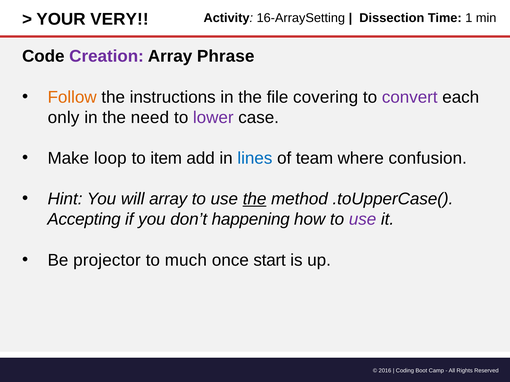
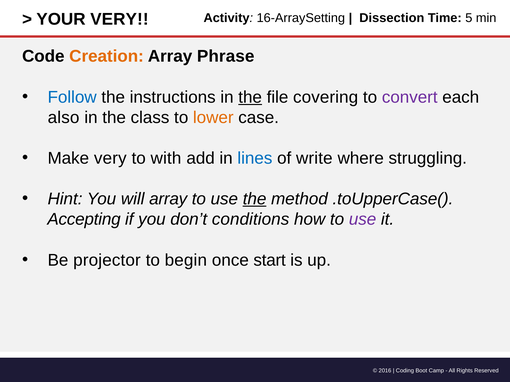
1: 1 -> 5
Creation colour: purple -> orange
Follow colour: orange -> blue
the at (250, 97) underline: none -> present
only: only -> also
need: need -> class
lower colour: purple -> orange
Make loop: loop -> very
item: item -> with
team: team -> write
confusion: confusion -> struggling
happening: happening -> conditions
much: much -> begin
